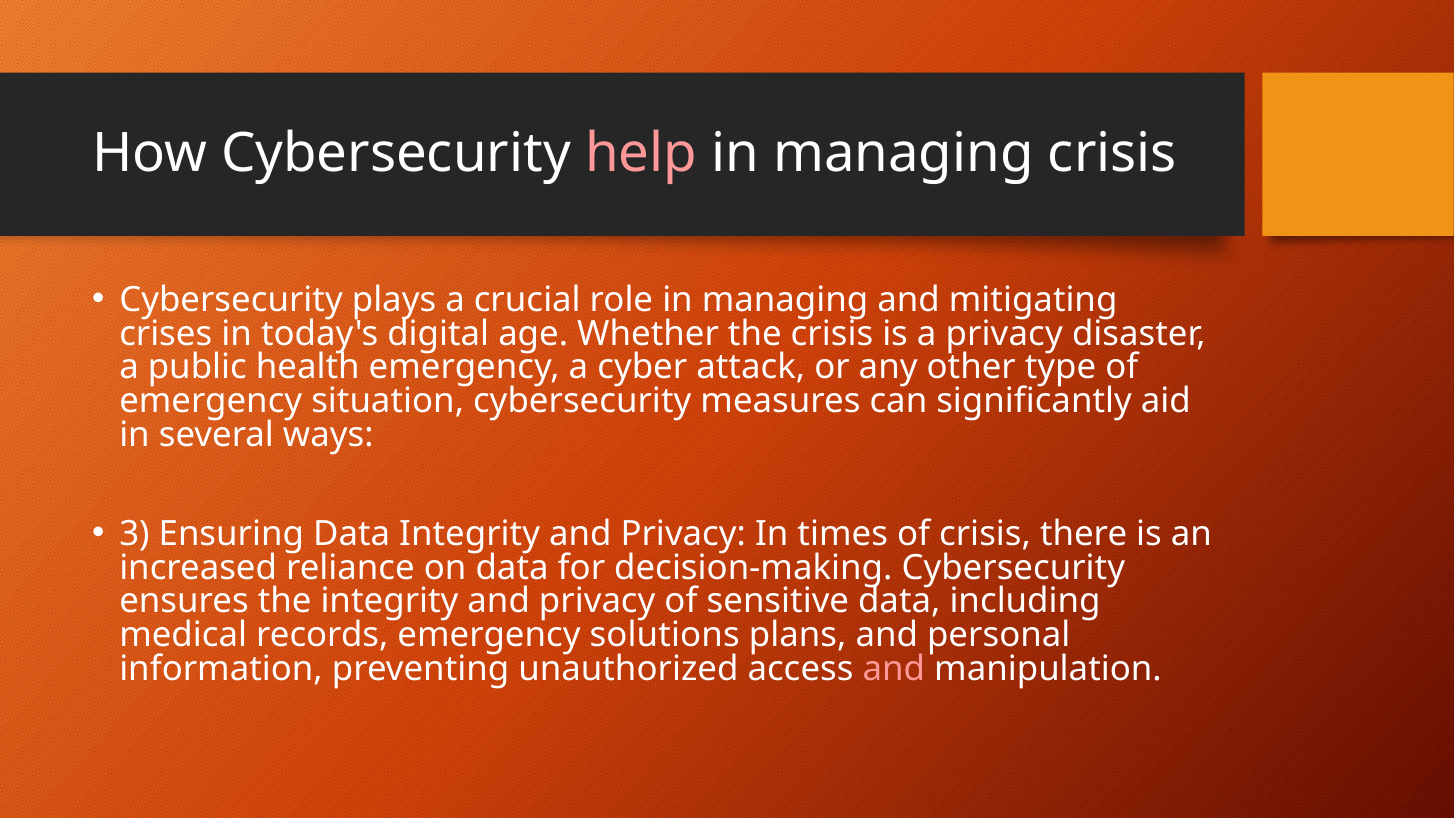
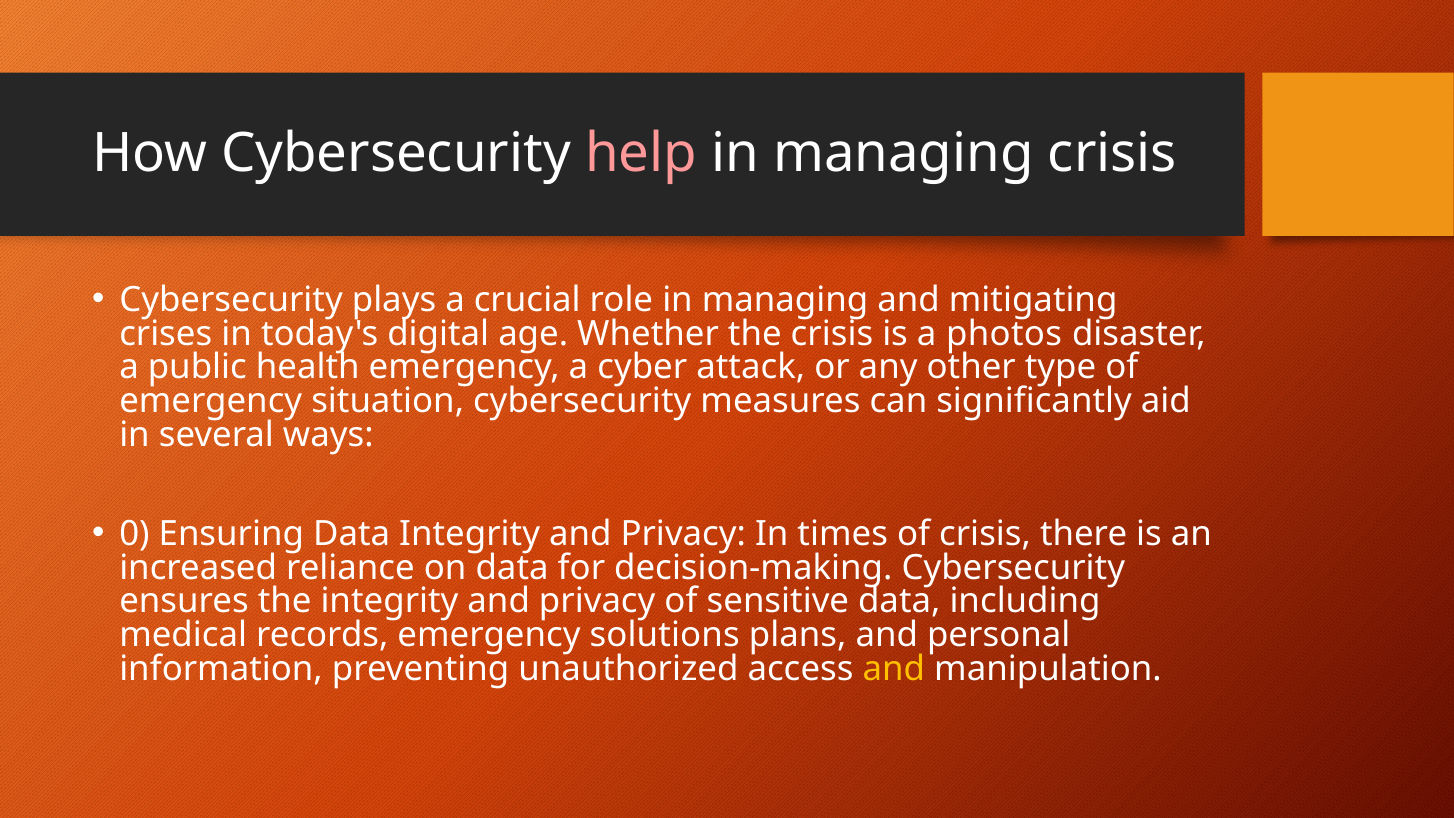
a privacy: privacy -> photos
3: 3 -> 0
and at (894, 669) colour: pink -> yellow
